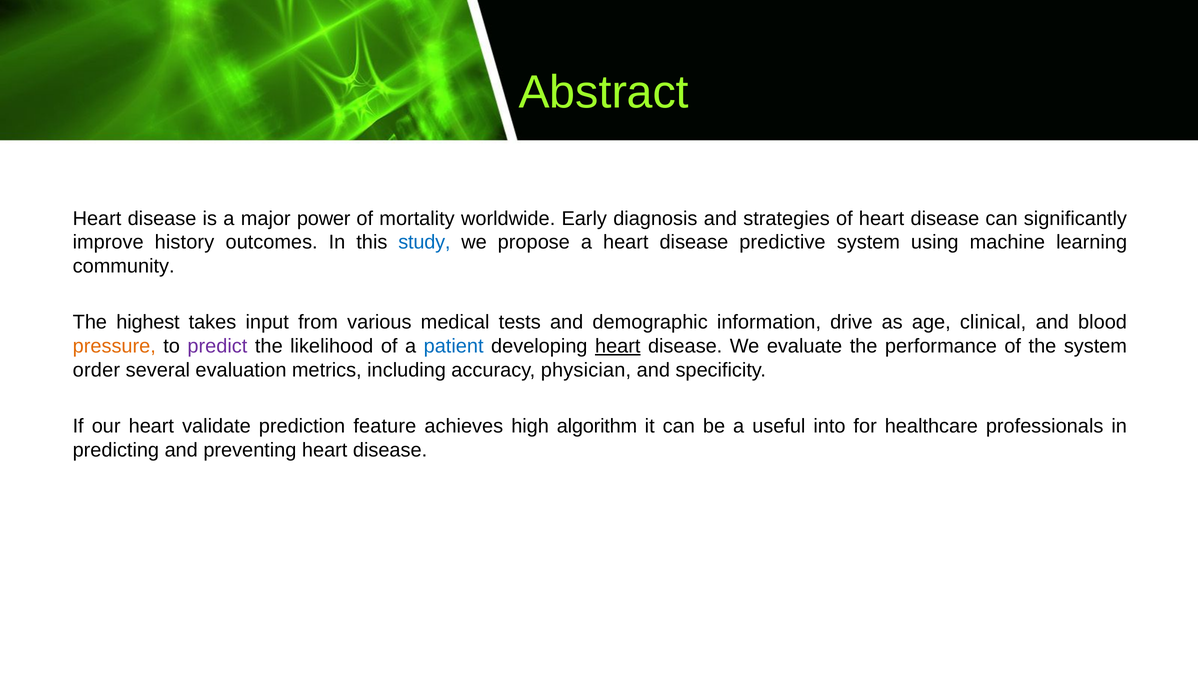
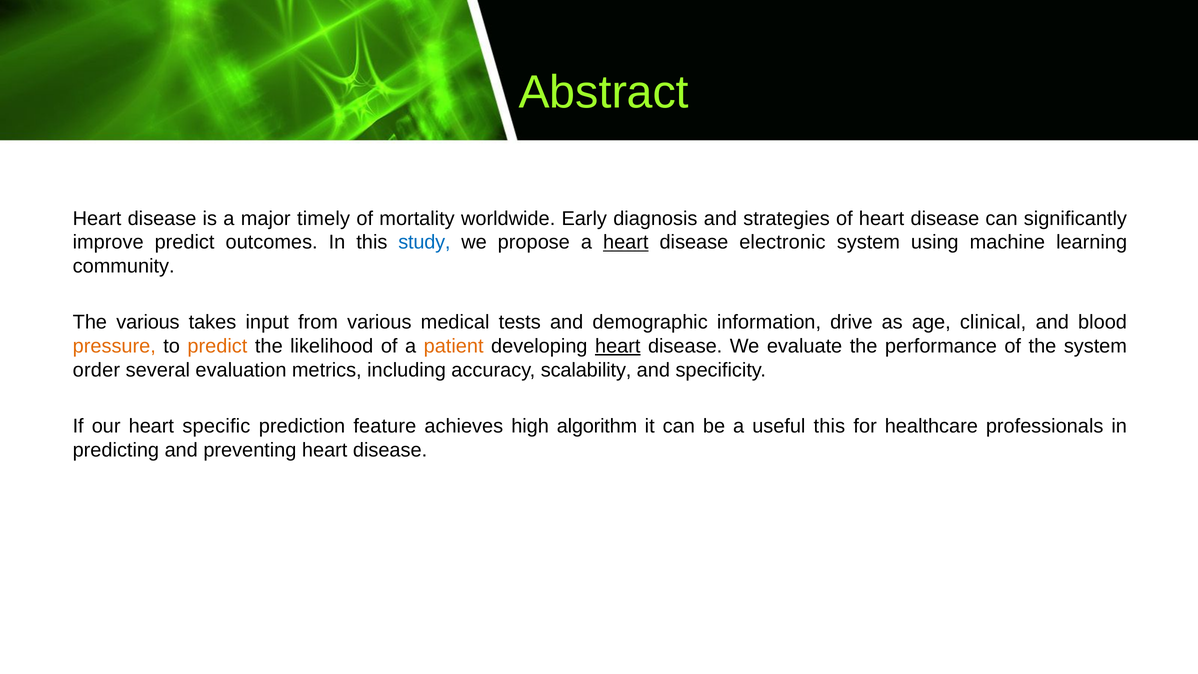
power: power -> timely
improve history: history -> predict
heart at (626, 242) underline: none -> present
predictive: predictive -> electronic
The highest: highest -> various
predict at (217, 346) colour: purple -> orange
patient colour: blue -> orange
physician: physician -> scalability
validate: validate -> specific
useful into: into -> this
